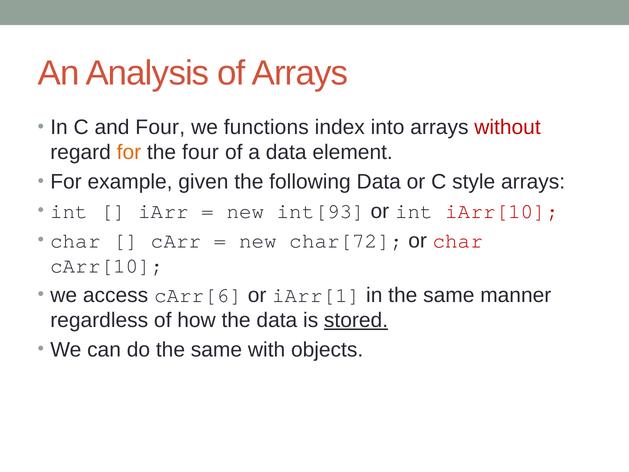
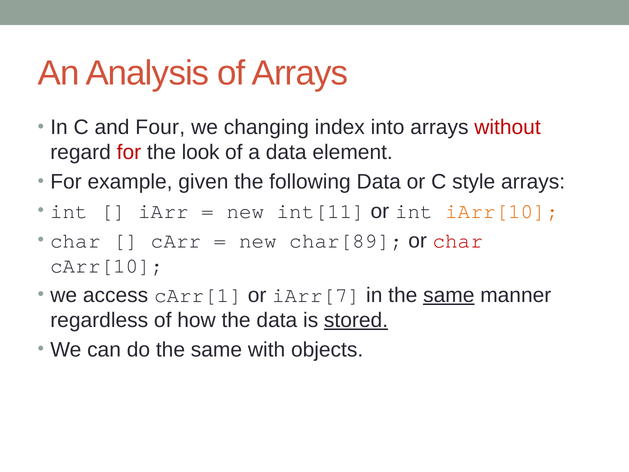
functions: functions -> changing
for at (129, 152) colour: orange -> red
the four: four -> look
int[93: int[93 -> int[11
iArr[10 colour: red -> orange
char[72: char[72 -> char[89
cArr[6: cArr[6 -> cArr[1
iArr[1: iArr[1 -> iArr[7
same at (449, 295) underline: none -> present
